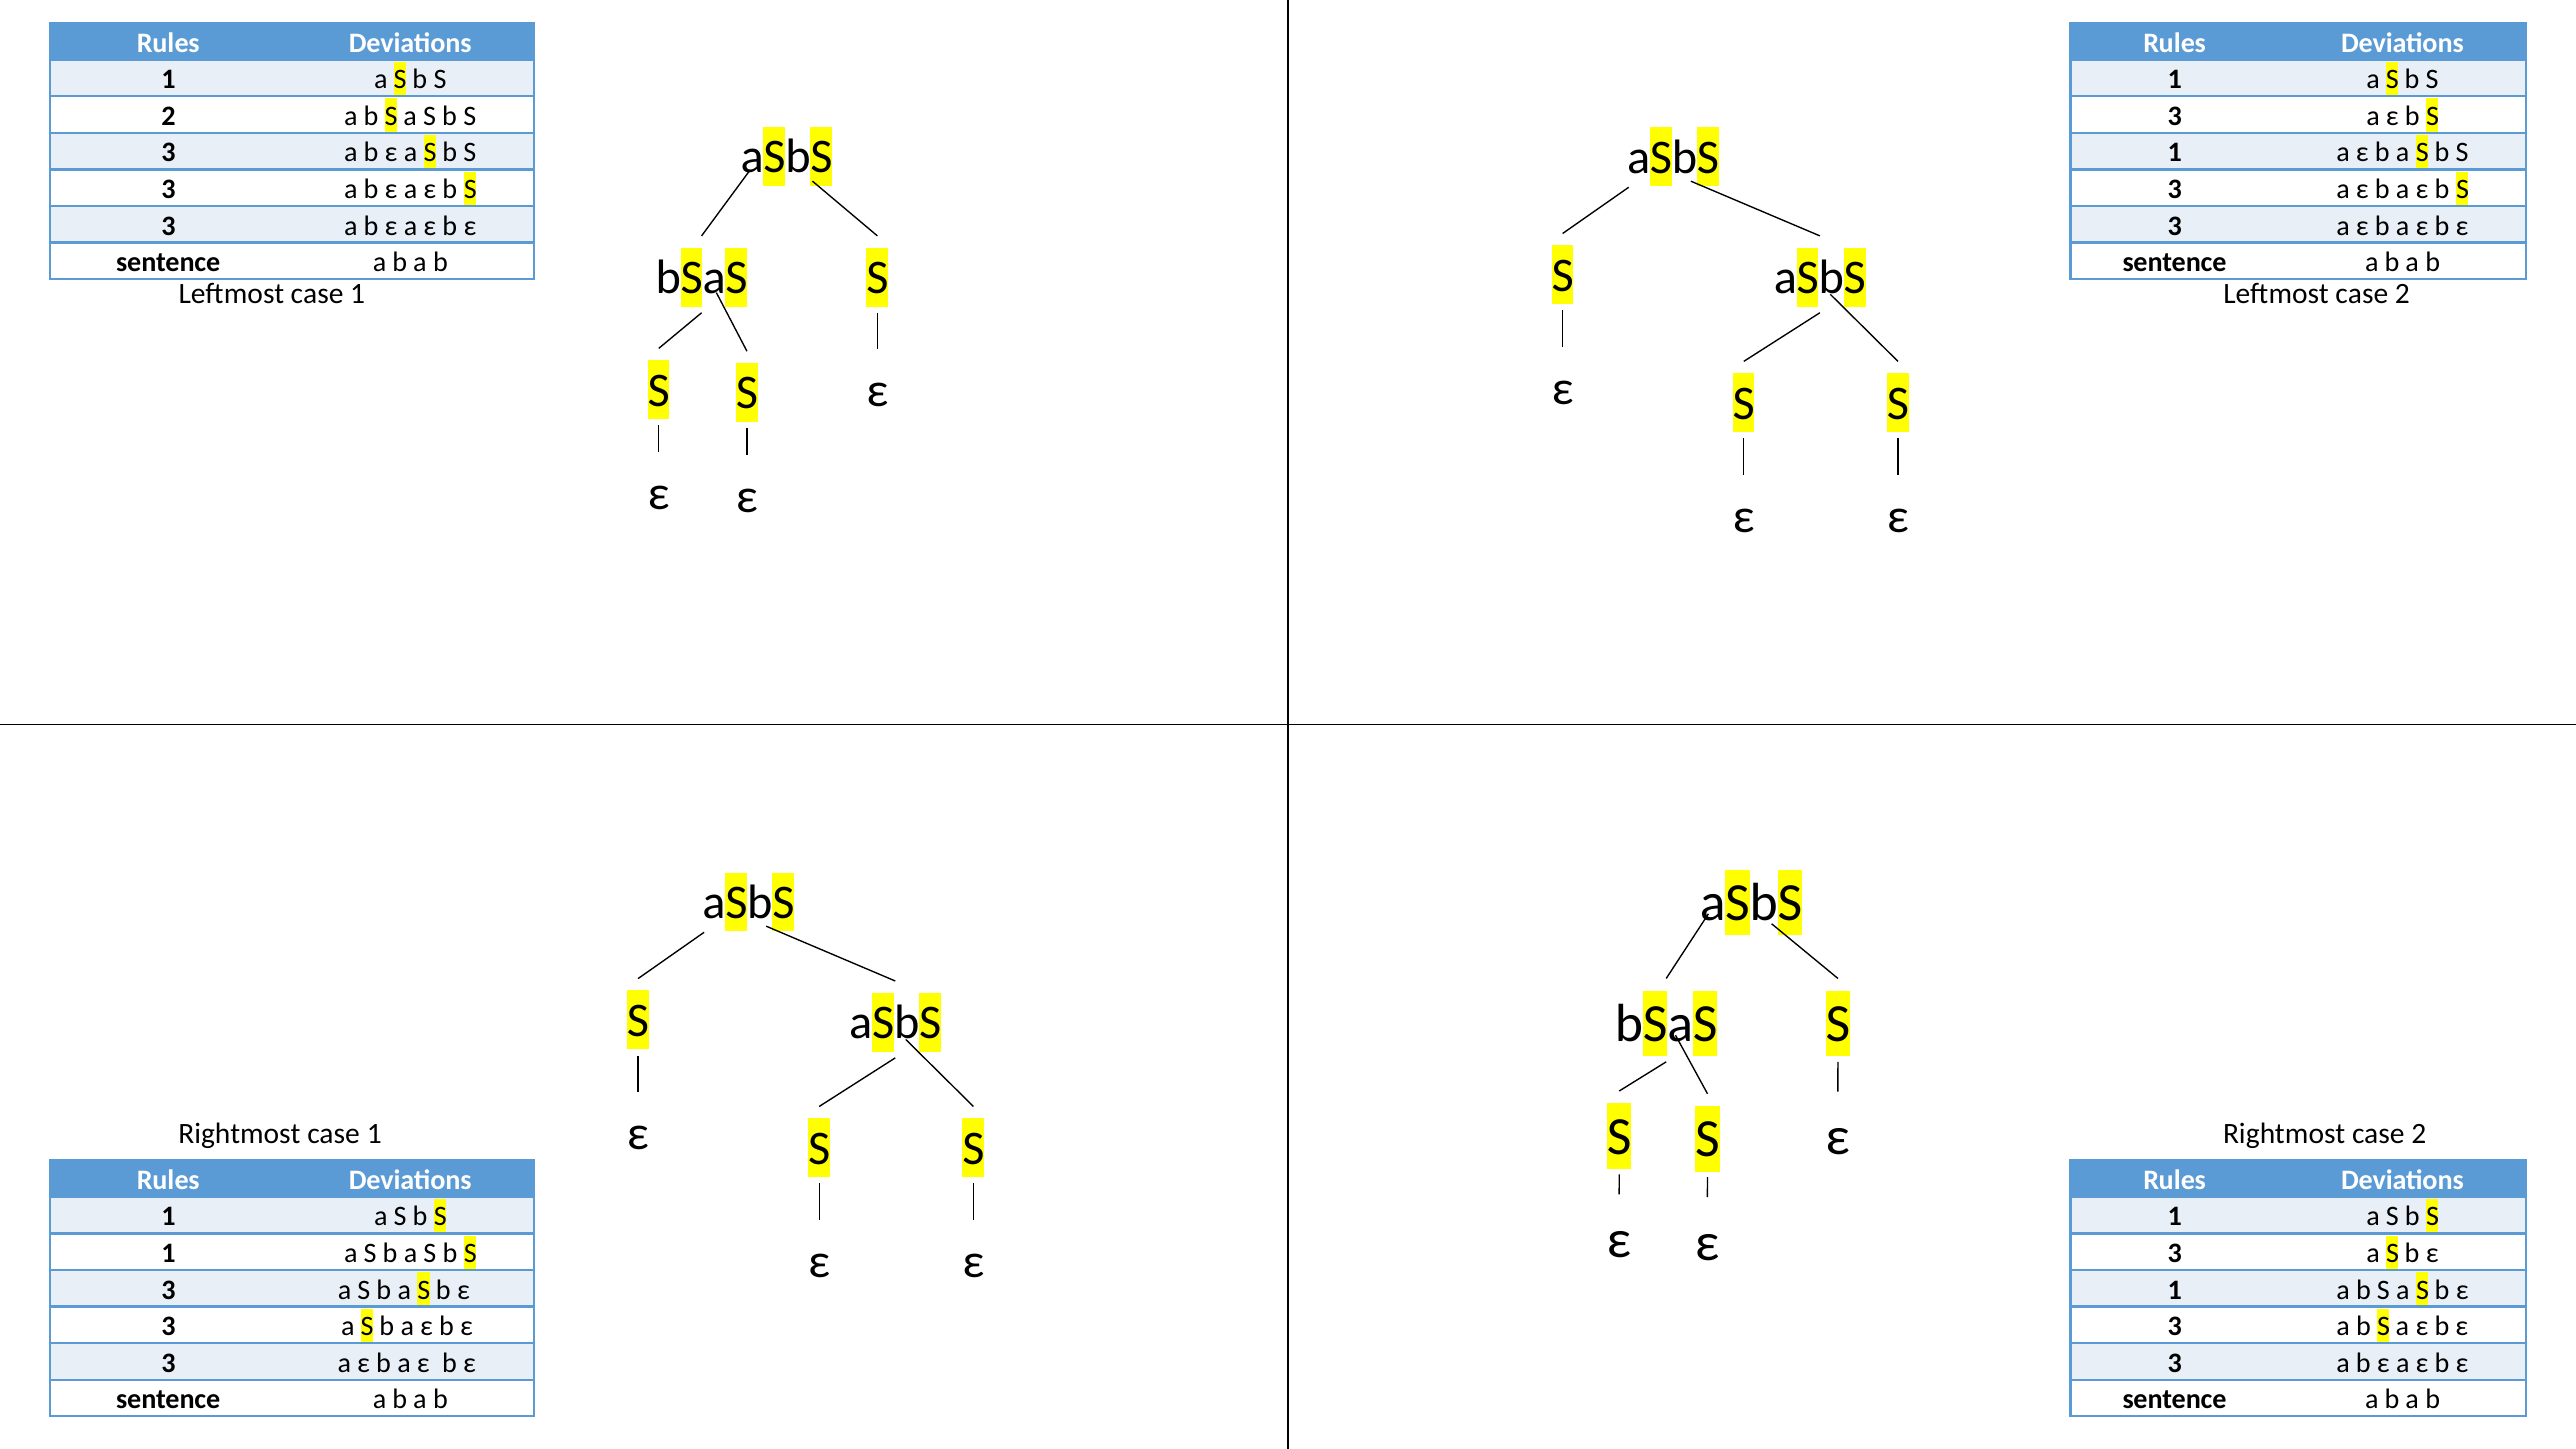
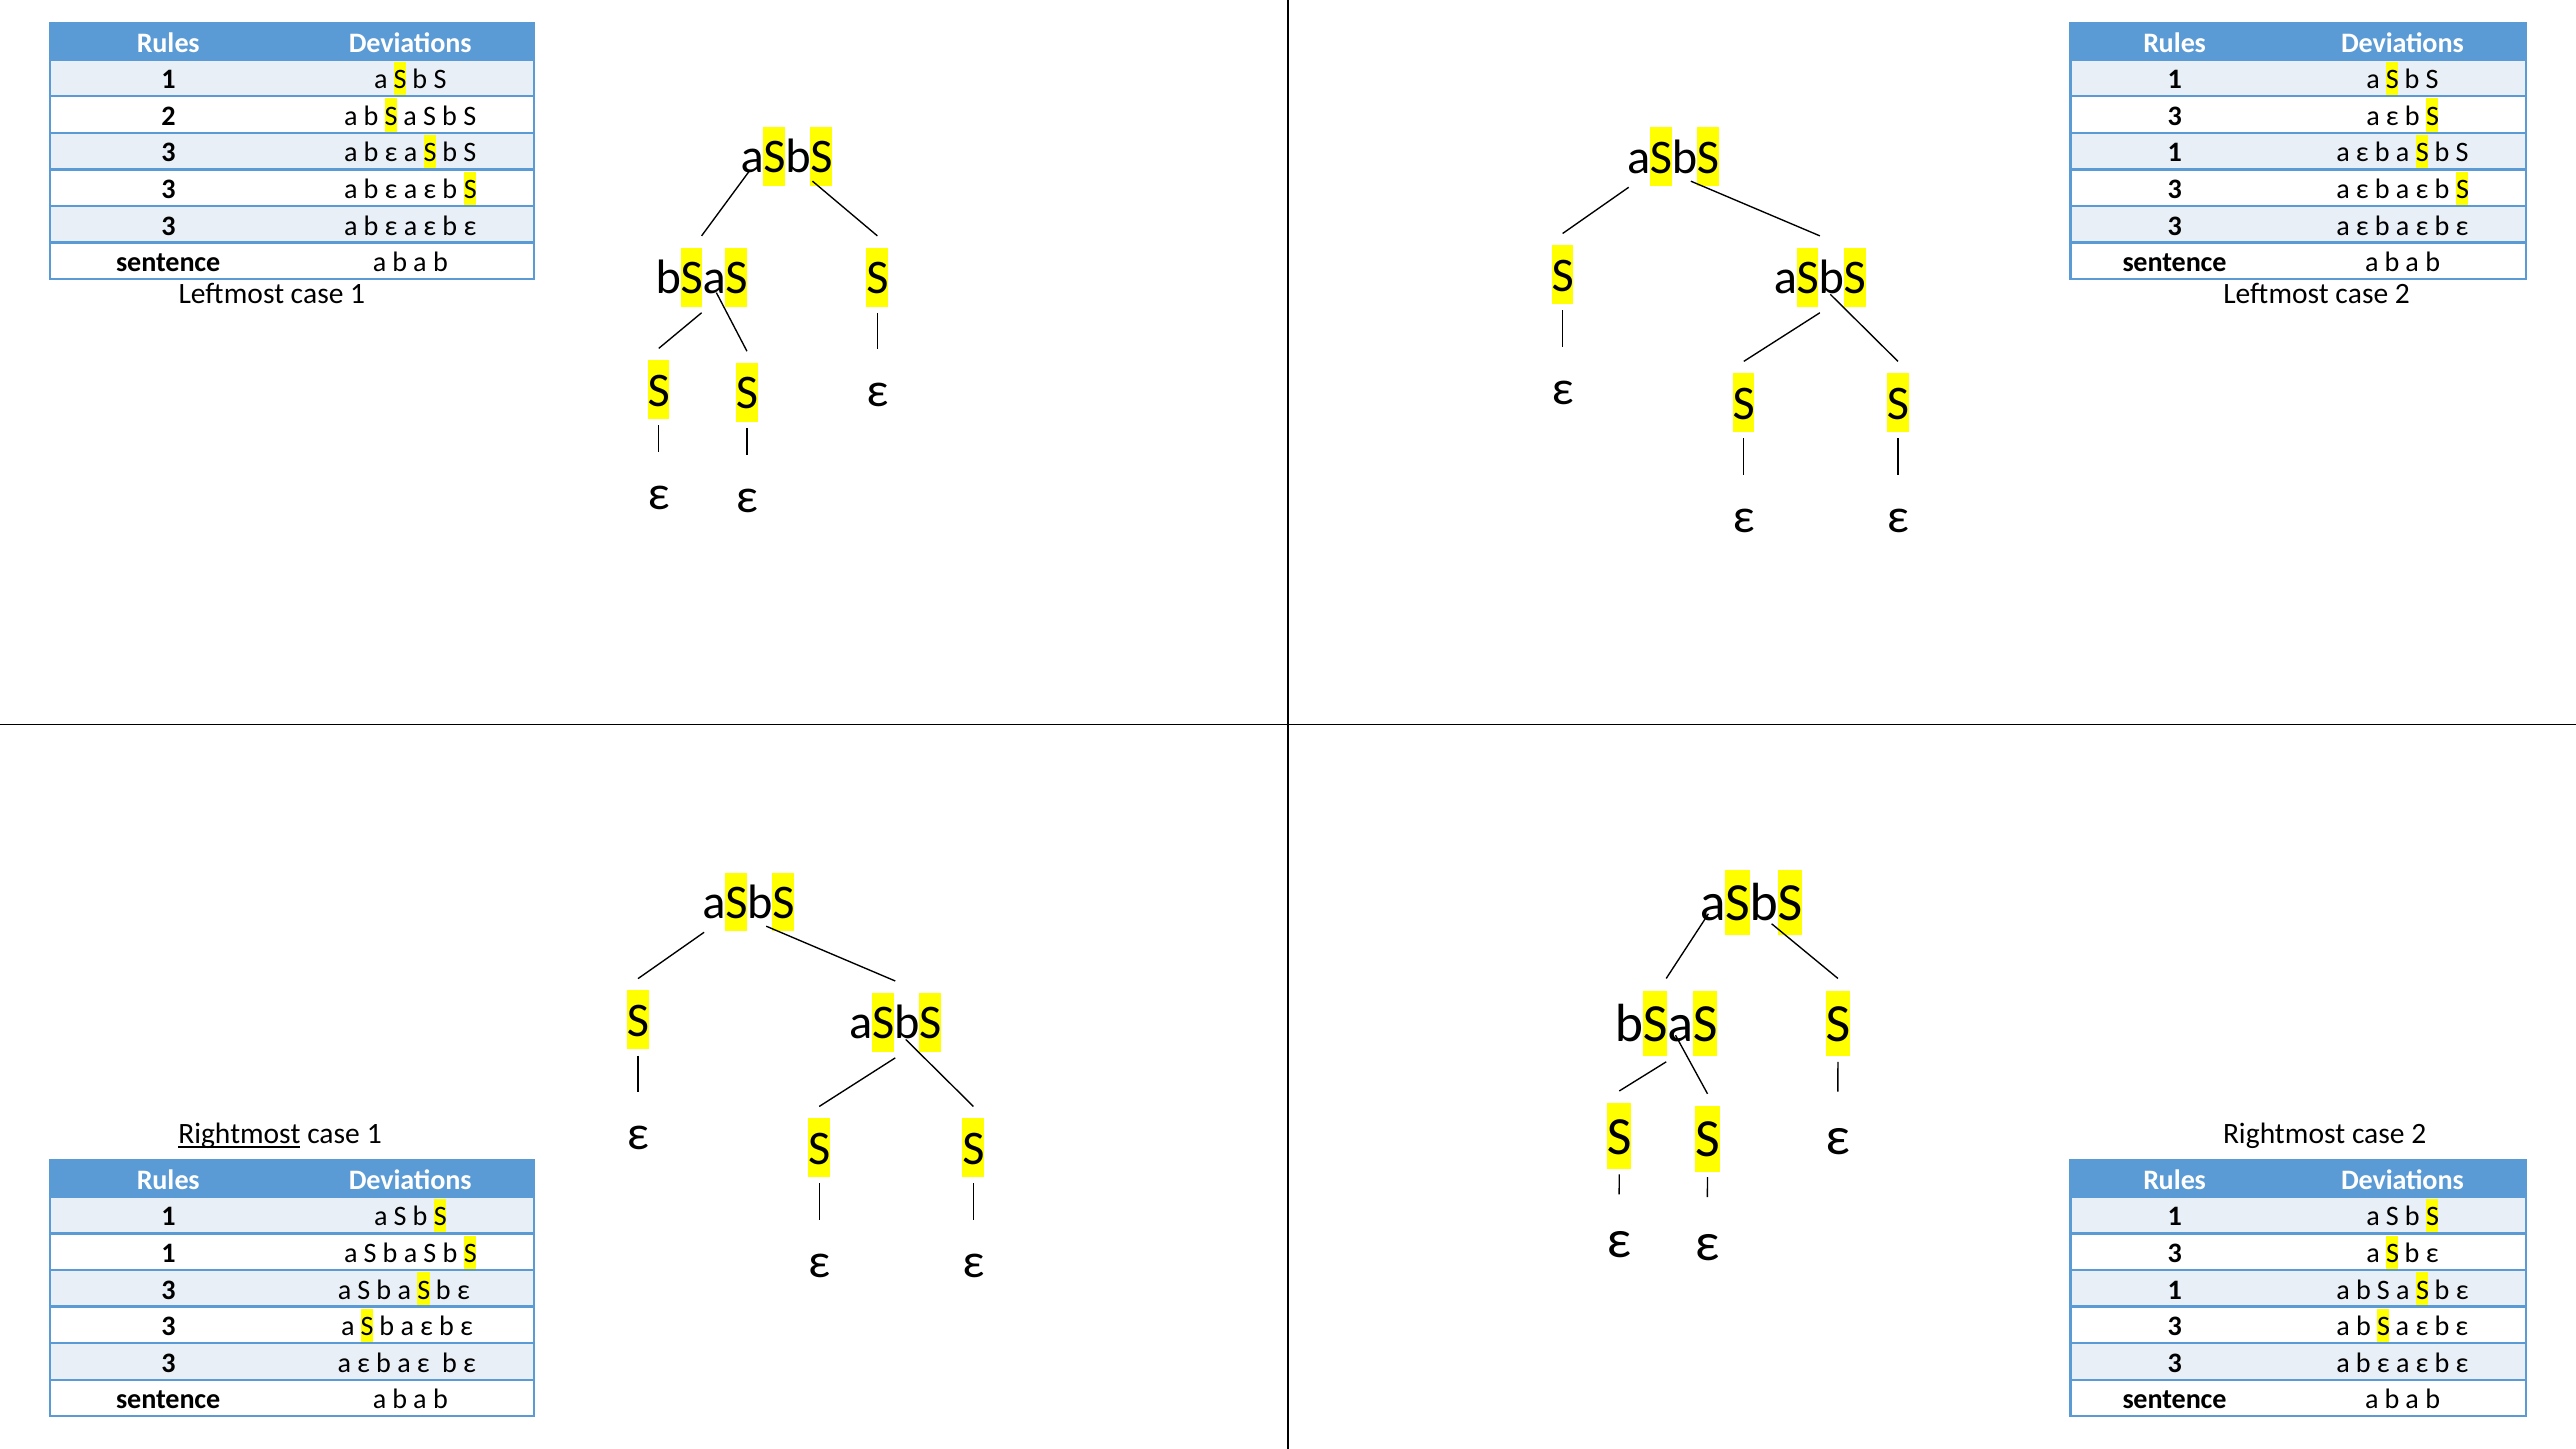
Rightmost at (239, 1134) underline: none -> present
